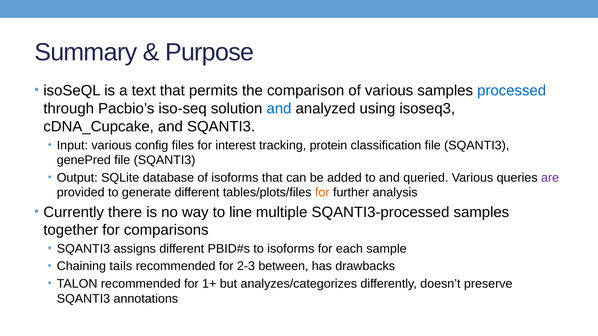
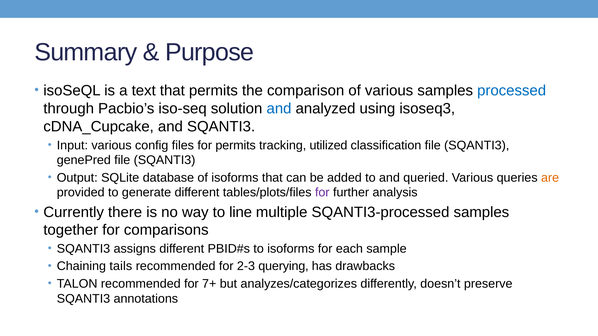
for interest: interest -> permits
protein: protein -> utilized
are colour: purple -> orange
for at (322, 193) colour: orange -> purple
between: between -> querying
1+: 1+ -> 7+
